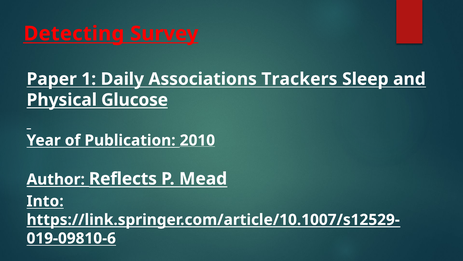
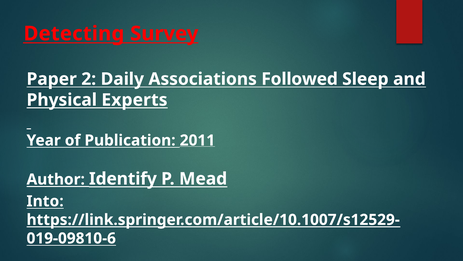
1: 1 -> 2
Trackers: Trackers -> Followed
Glucose: Glucose -> Experts
2010: 2010 -> 2011
Reflects: Reflects -> Identify
